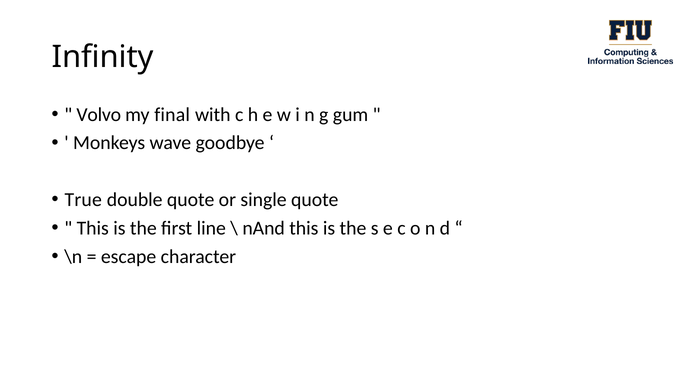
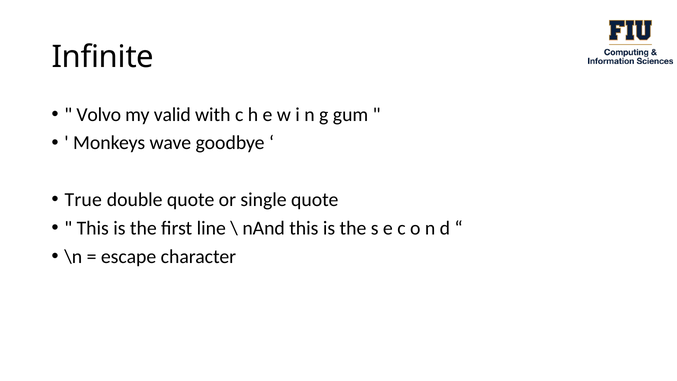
Infinity: Infinity -> Infinite
final: final -> valid
